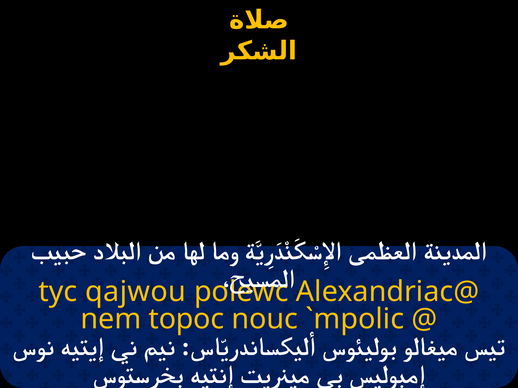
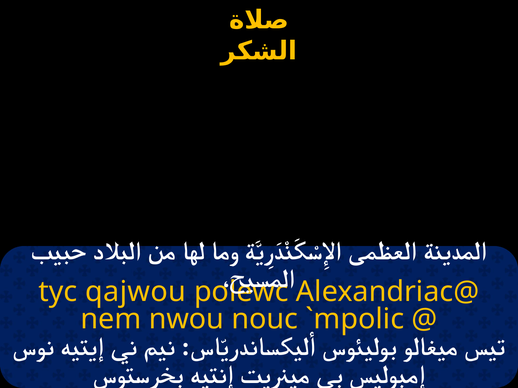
topoc: topoc -> nwou
